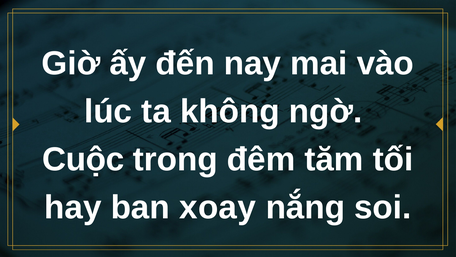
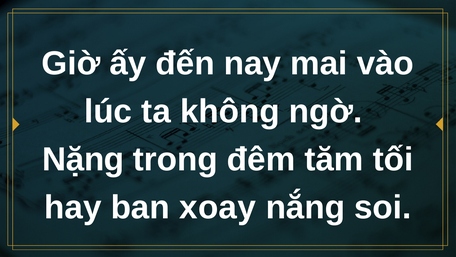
Cuộc: Cuộc -> Nặng
